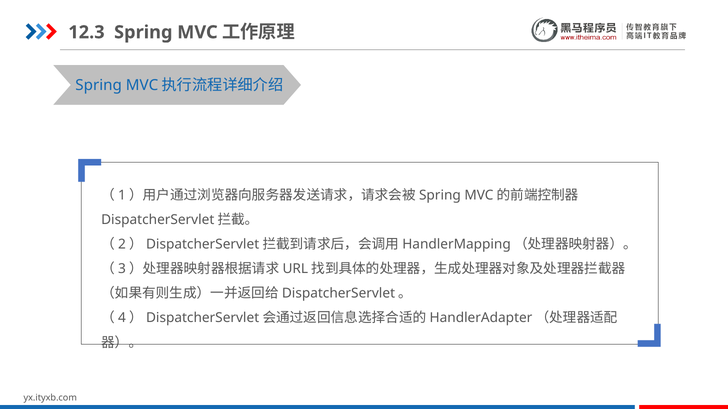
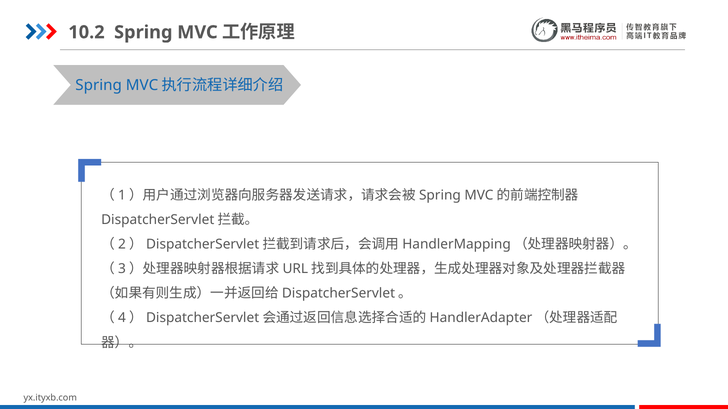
12.3: 12.3 -> 10.2
